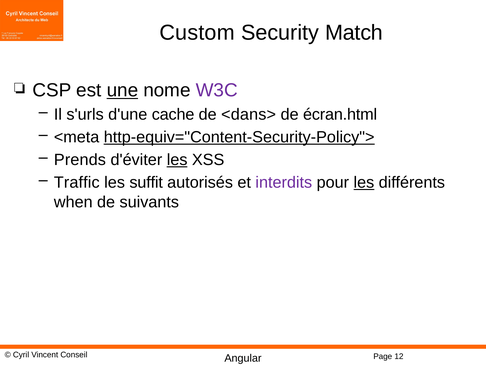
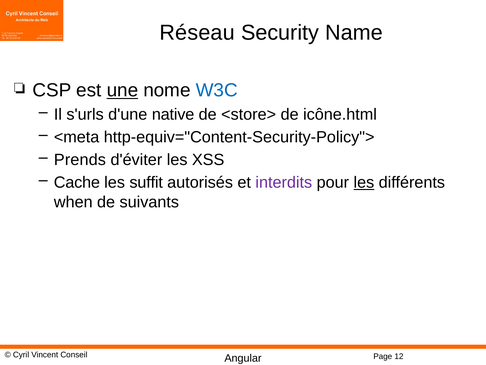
Custom: Custom -> Réseau
Match: Match -> Name
W3C colour: purple -> blue
cache: cache -> native
<dans>: <dans> -> <store>
écran.html: écran.html -> icône.html
http-equiv="Content-Security-Policy"> underline: present -> none
les at (177, 160) underline: present -> none
Traffic: Traffic -> Cache
